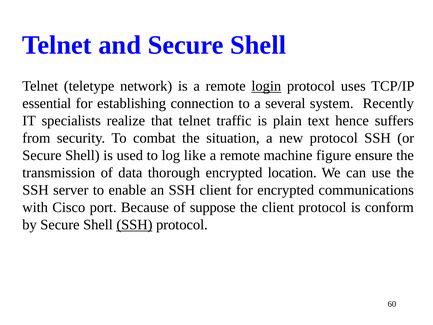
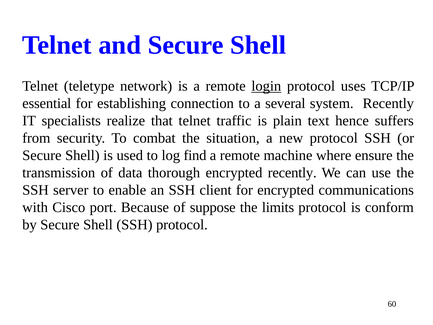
like: like -> find
figure: figure -> where
encrypted location: location -> recently
the client: client -> limits
SSH at (134, 225) underline: present -> none
